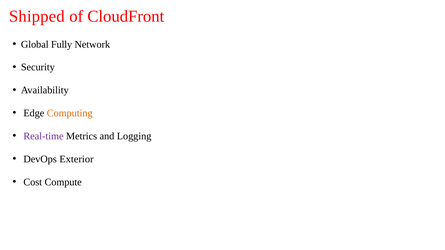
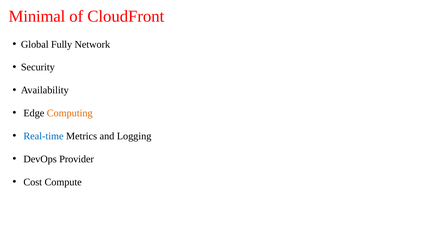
Shipped: Shipped -> Minimal
Real-time colour: purple -> blue
Exterior: Exterior -> Provider
